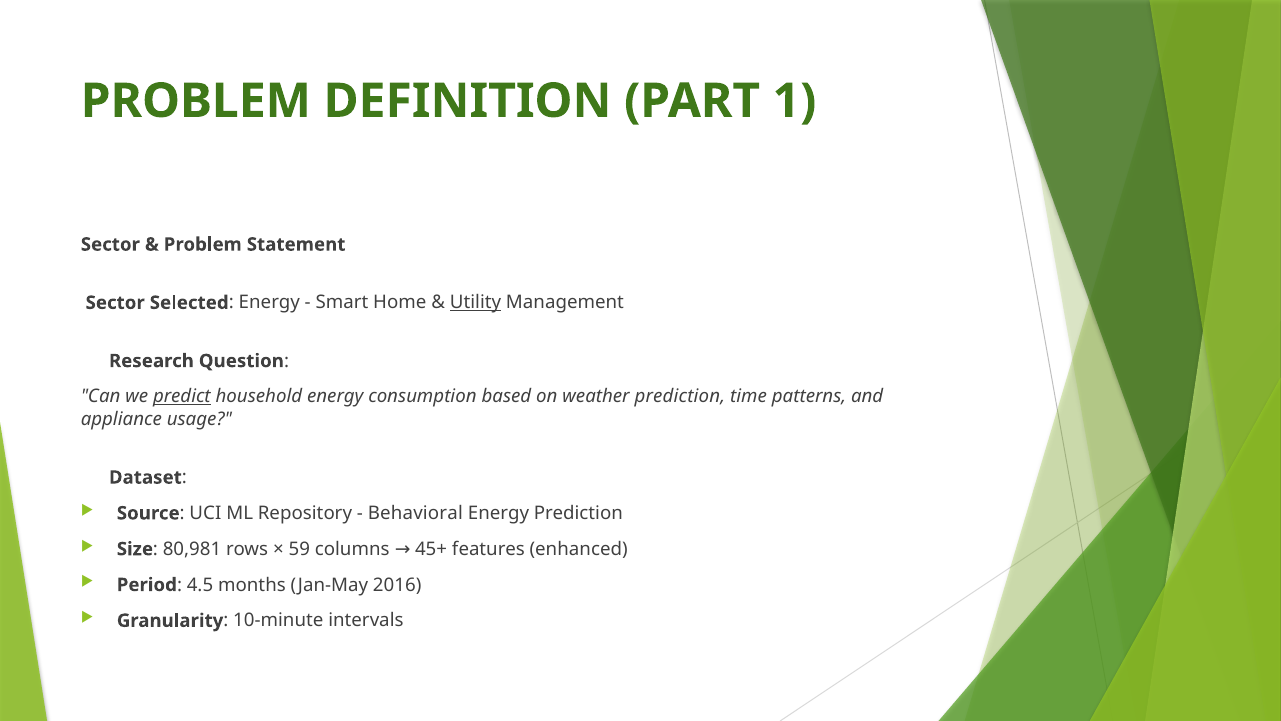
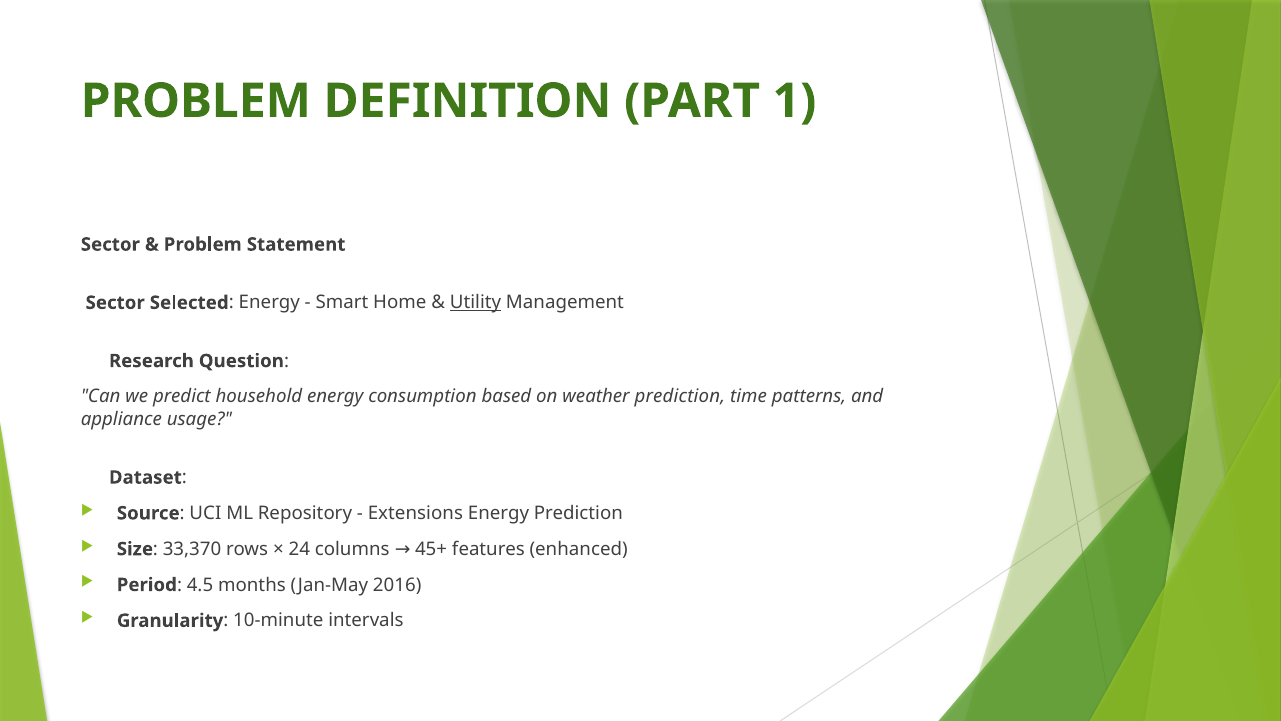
predict underline: present -> none
Behavioral: Behavioral -> Extensions
80,981: 80,981 -> 33,370
59: 59 -> 24
